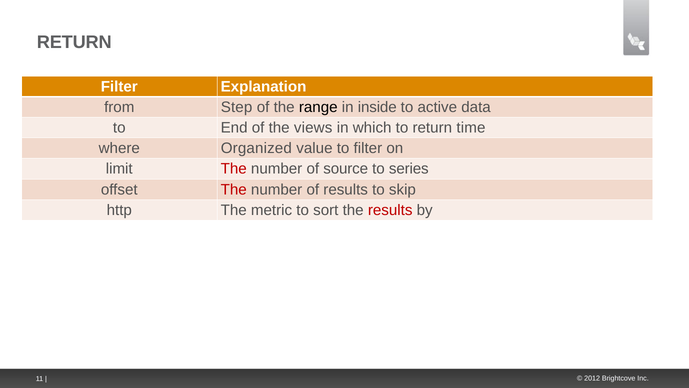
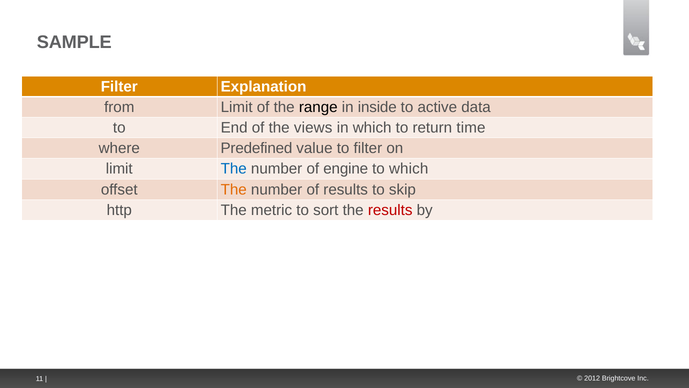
RETURN at (74, 42): RETURN -> SAMPLE
from Step: Step -> Limit
Organized: Organized -> Predefined
The at (234, 169) colour: red -> blue
source: source -> engine
to series: series -> which
The at (234, 189) colour: red -> orange
